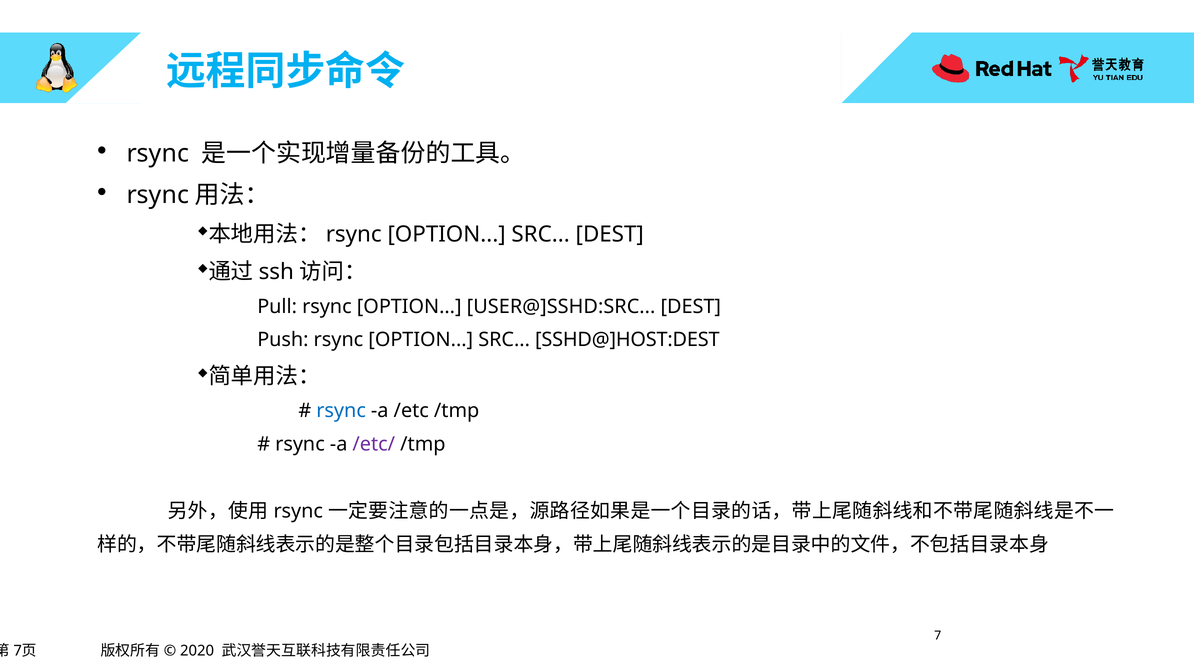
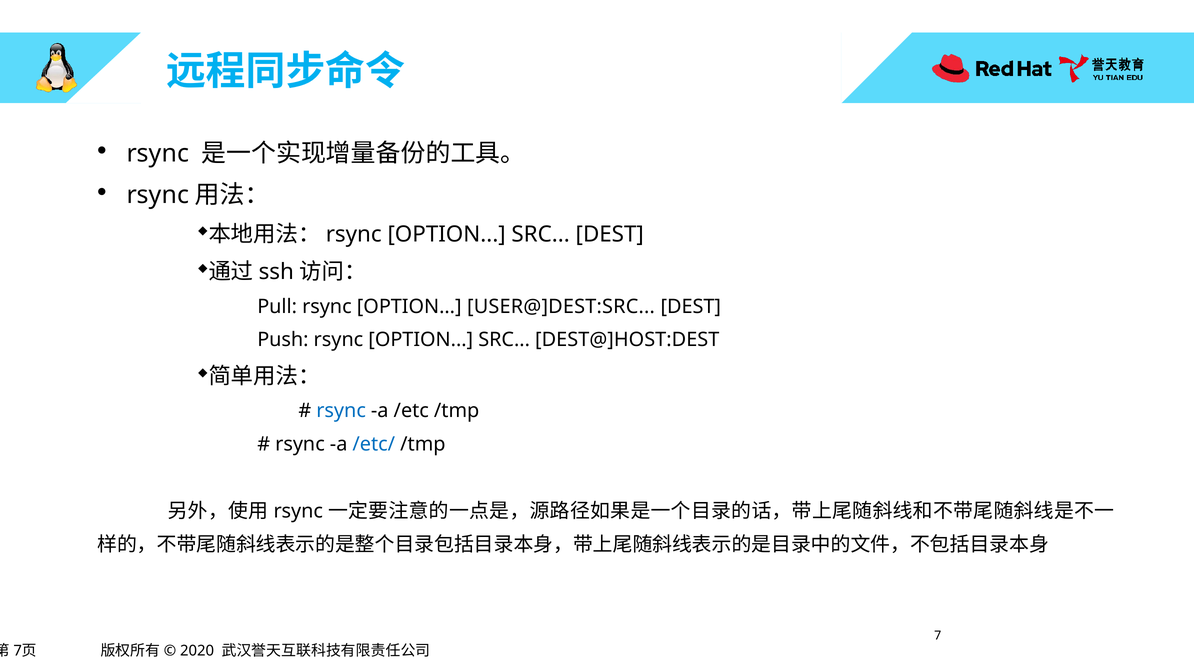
USER@]SSHD:SRC: USER@]SSHD:SRC -> USER@]DEST:SRC
SSHD@]HOST:DEST: SSHD@]HOST:DEST -> DEST@]HOST:DEST
/etc/ colour: purple -> blue
